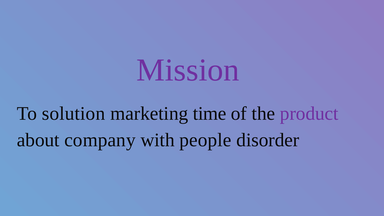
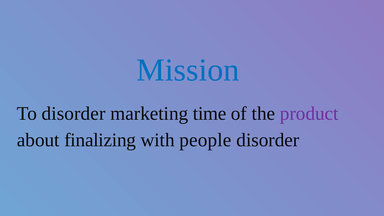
Mission colour: purple -> blue
To solution: solution -> disorder
company: company -> finalizing
